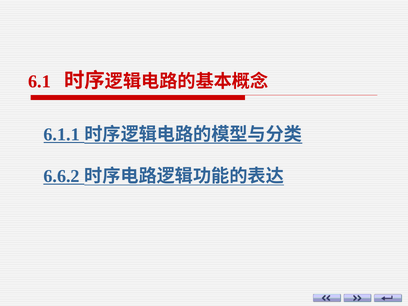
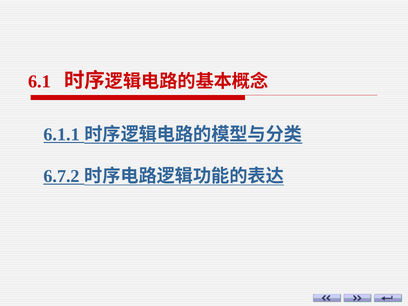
6.6.2: 6.6.2 -> 6.7.2
